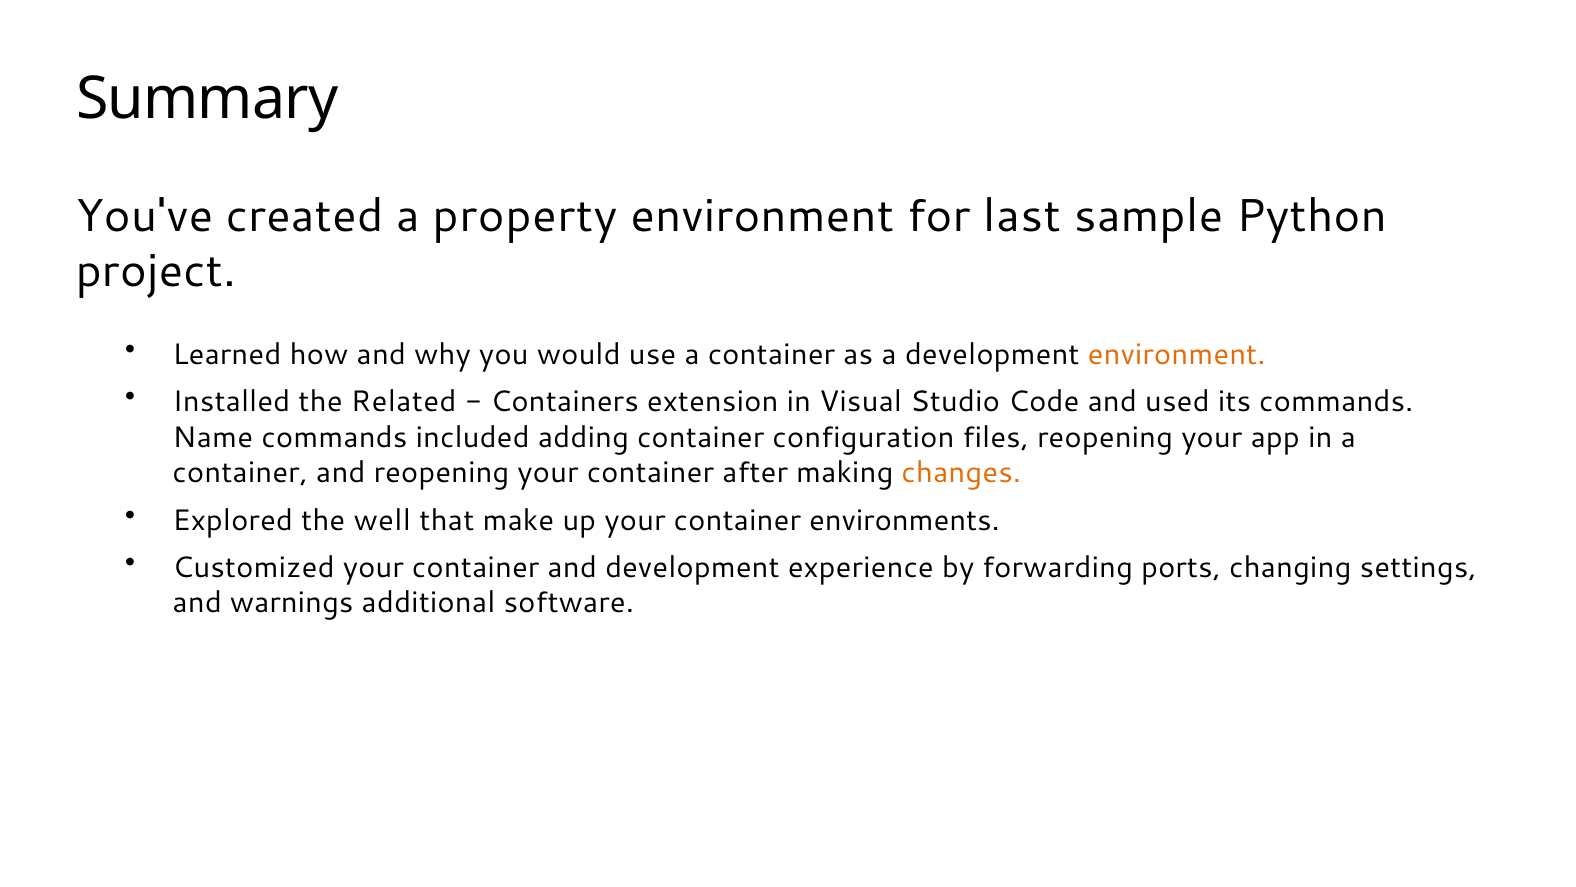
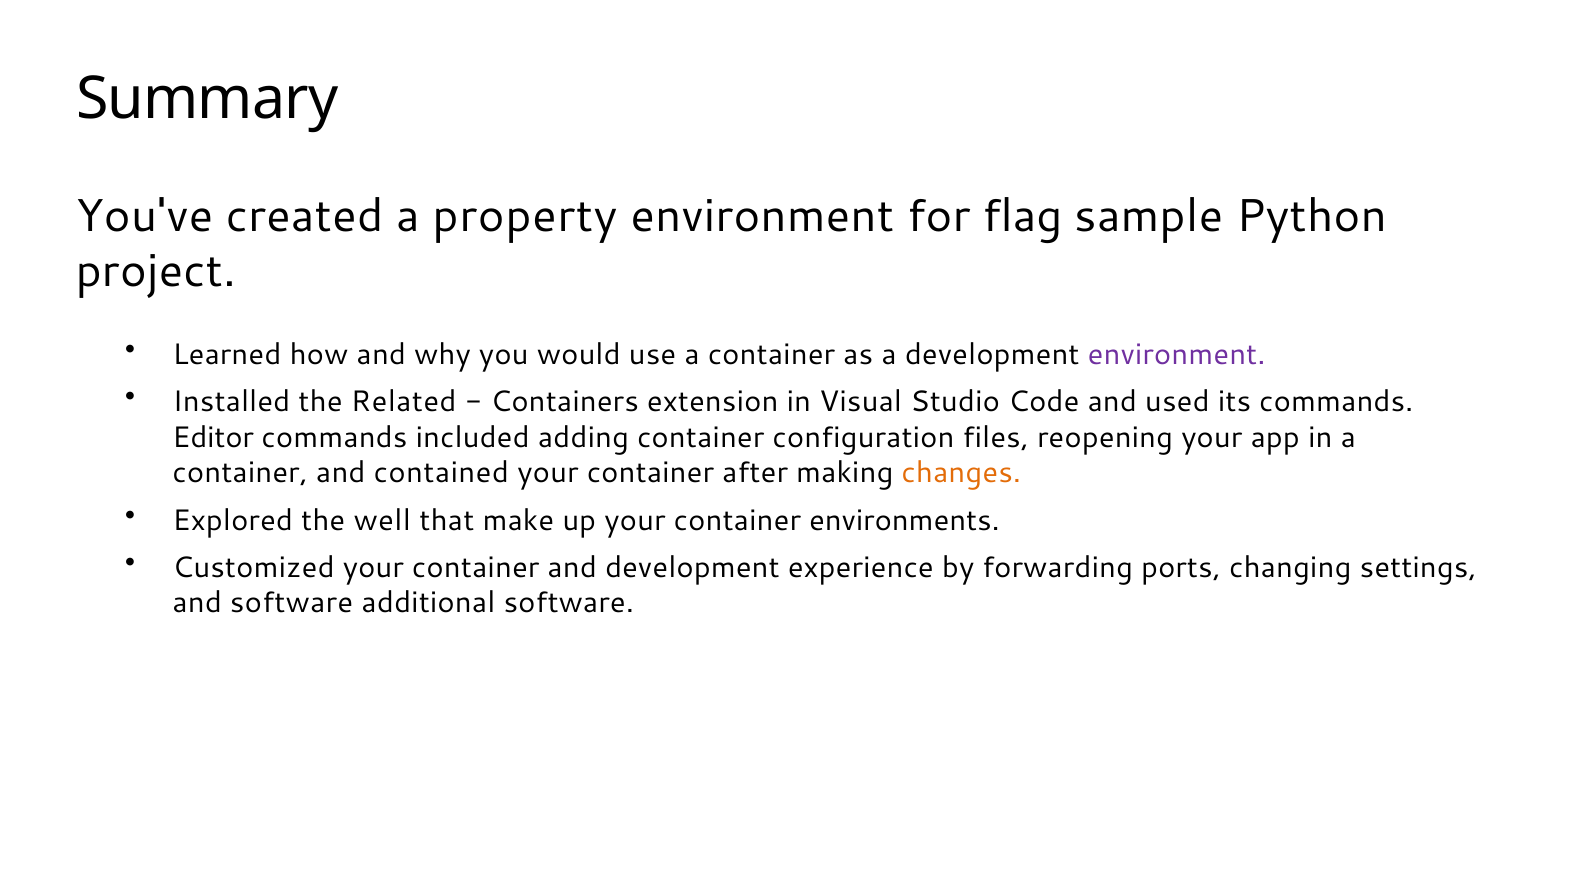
last: last -> flag
environment at (1177, 355) colour: orange -> purple
Name: Name -> Editor
and reopening: reopening -> contained
and warnings: warnings -> software
